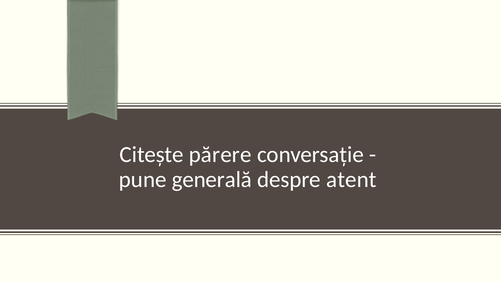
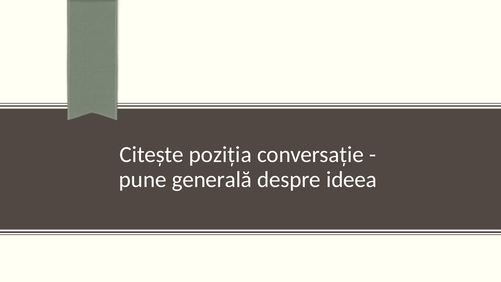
părere: părere -> poziția
atent: atent -> ideea
